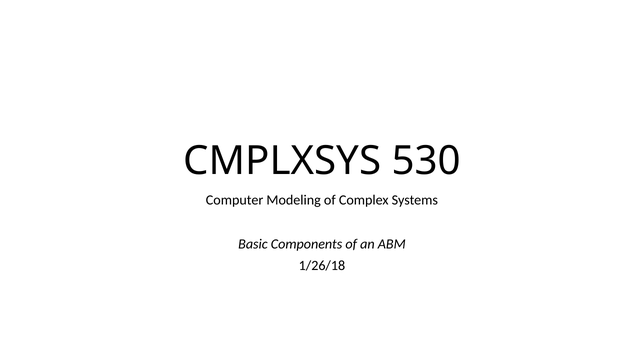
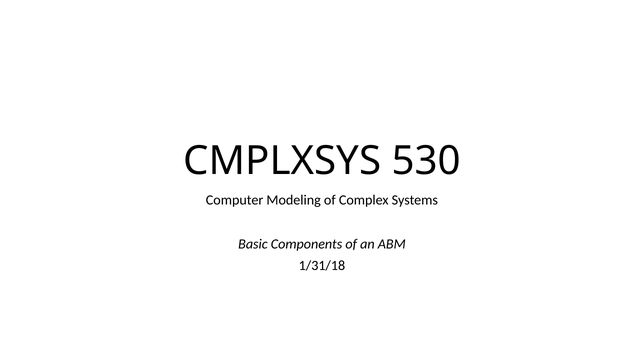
1/26/18: 1/26/18 -> 1/31/18
